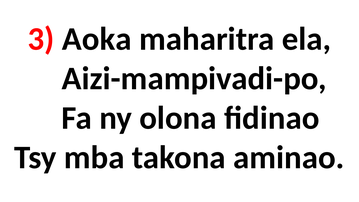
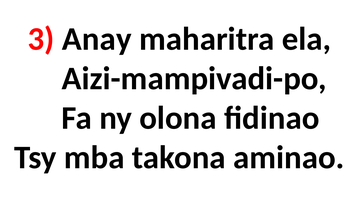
Aoka: Aoka -> Anay
